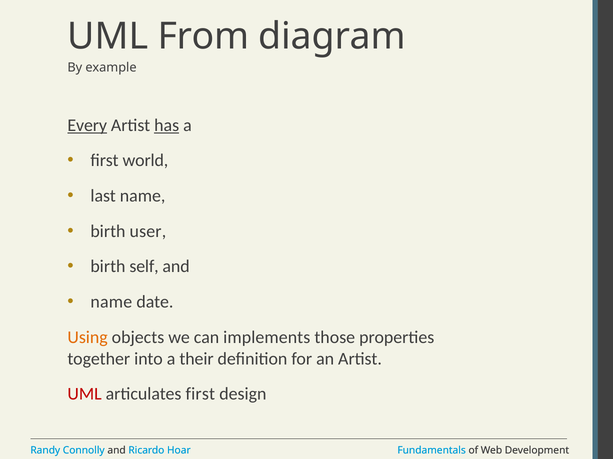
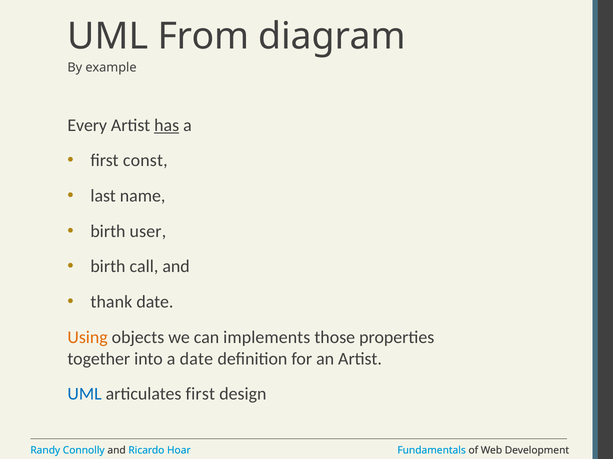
Every underline: present -> none
world: world -> const
self: self -> call
name at (111, 302): name -> thank
a their: their -> date
UML at (85, 395) colour: red -> blue
